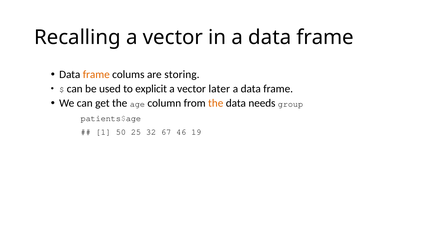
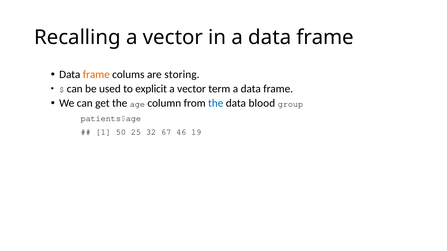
later: later -> term
the at (216, 103) colour: orange -> blue
needs: needs -> blood
